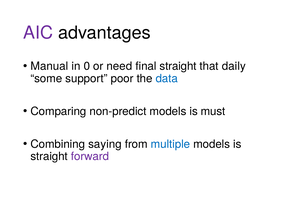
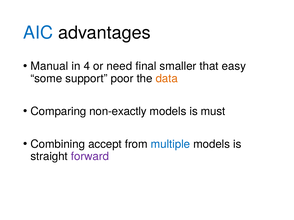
AIC colour: purple -> blue
0: 0 -> 4
final straight: straight -> smaller
daily: daily -> easy
data colour: blue -> orange
non-predict: non-predict -> non-exactly
saying: saying -> accept
